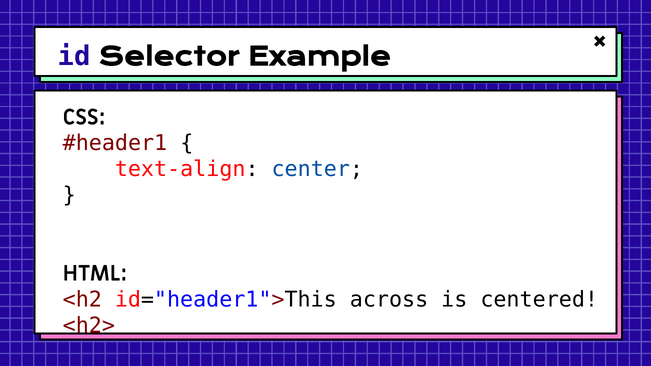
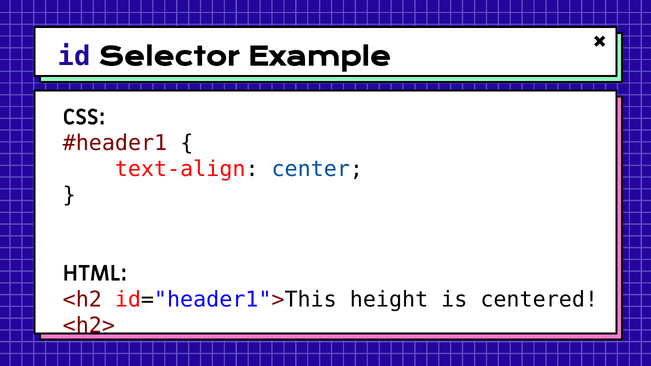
across: across -> height
